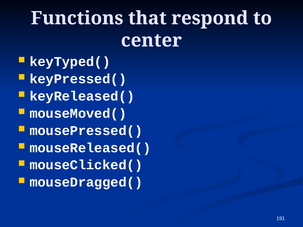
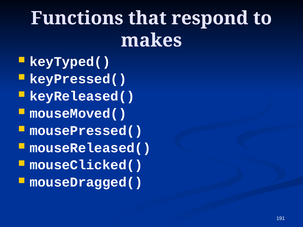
center: center -> makes
